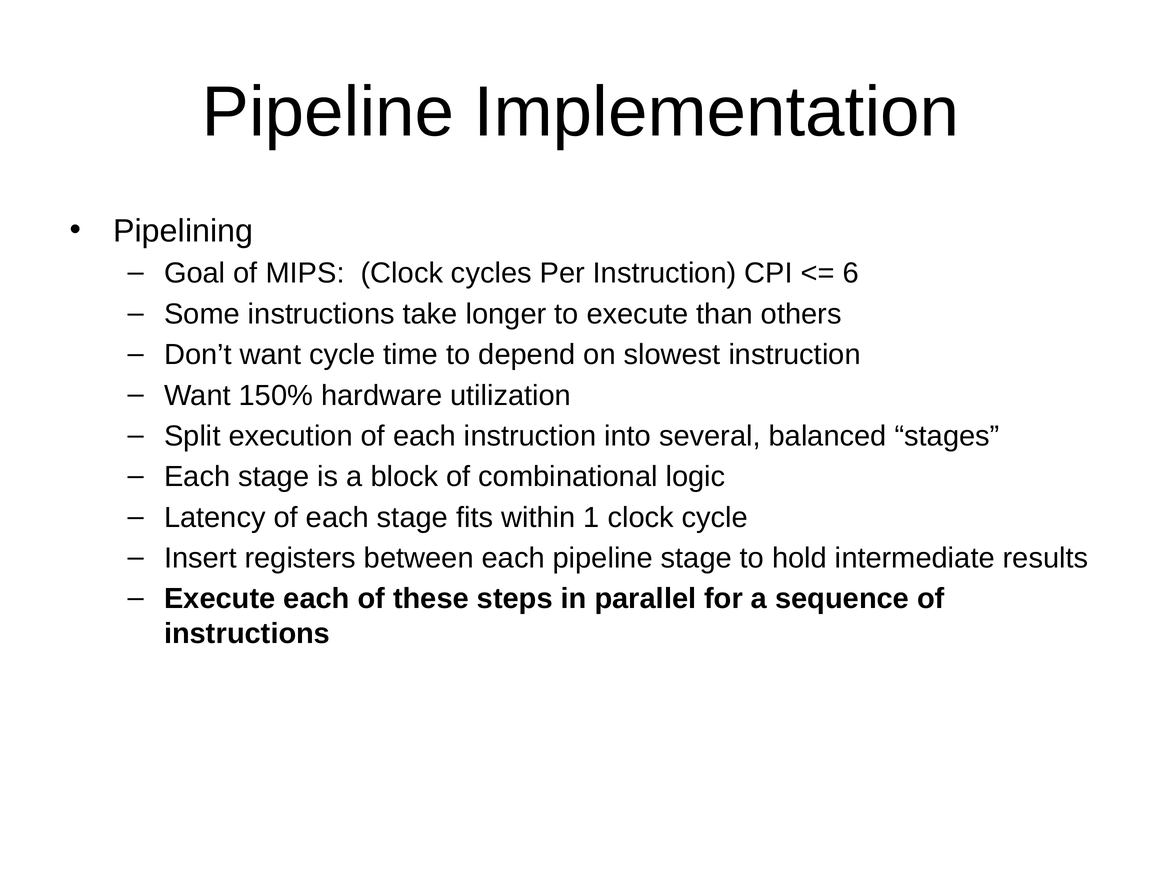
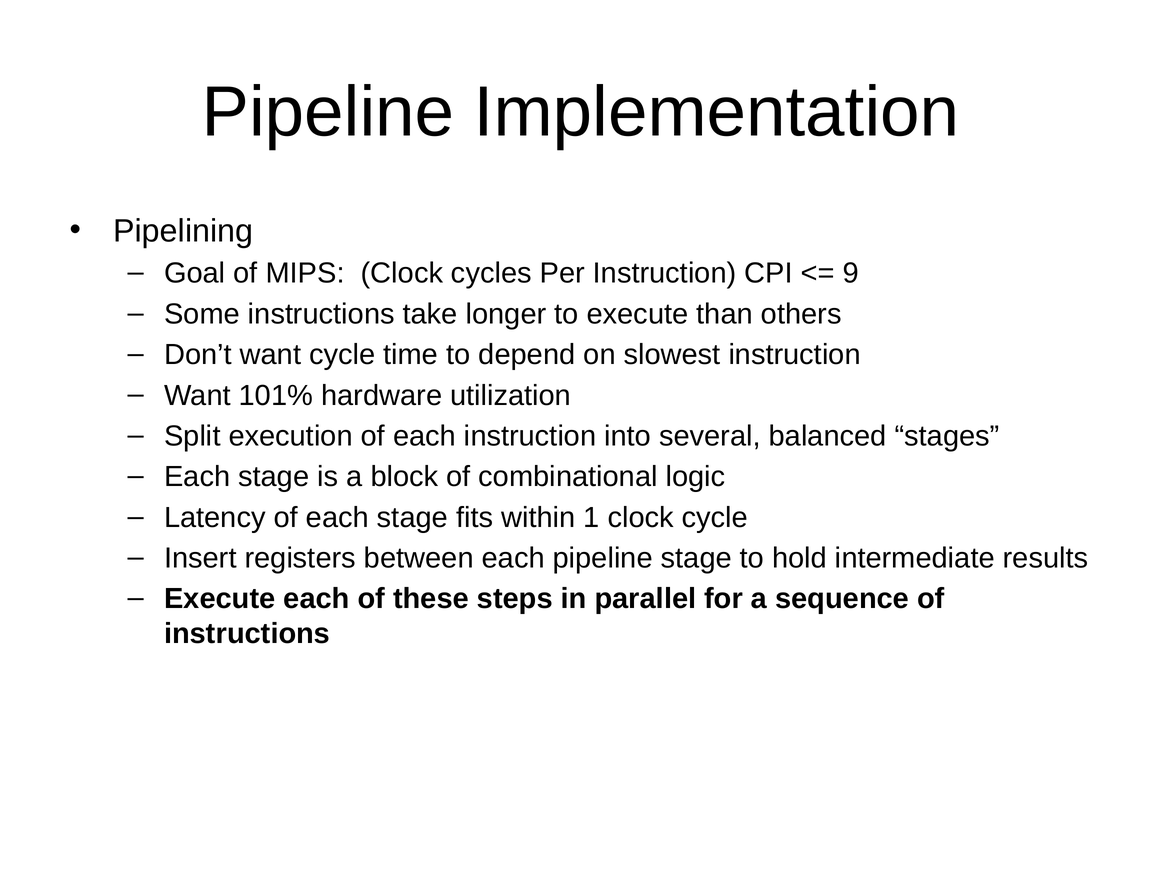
6: 6 -> 9
150%: 150% -> 101%
